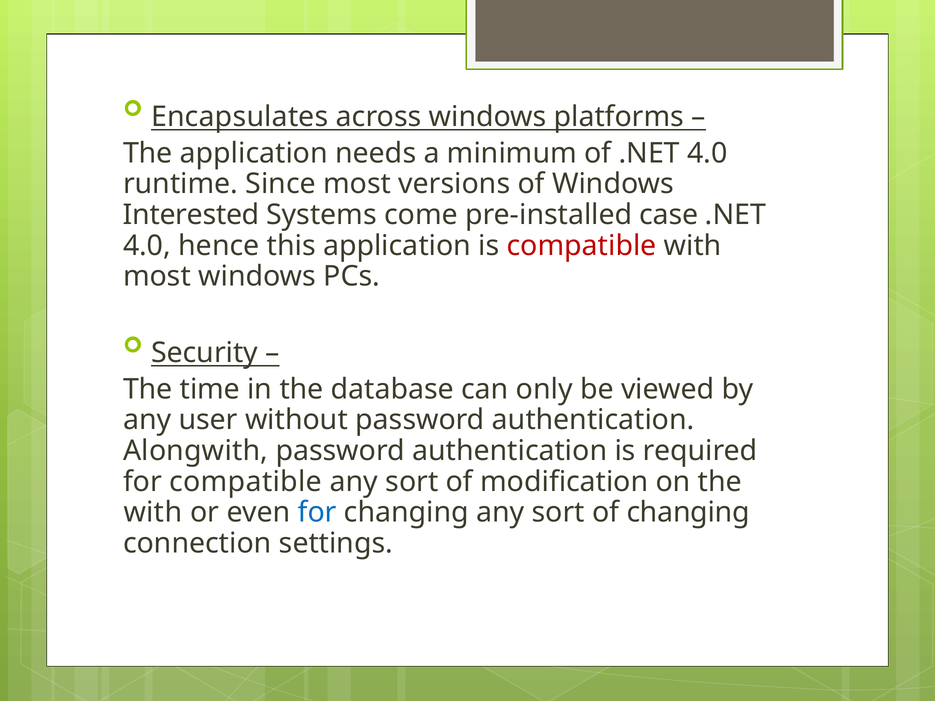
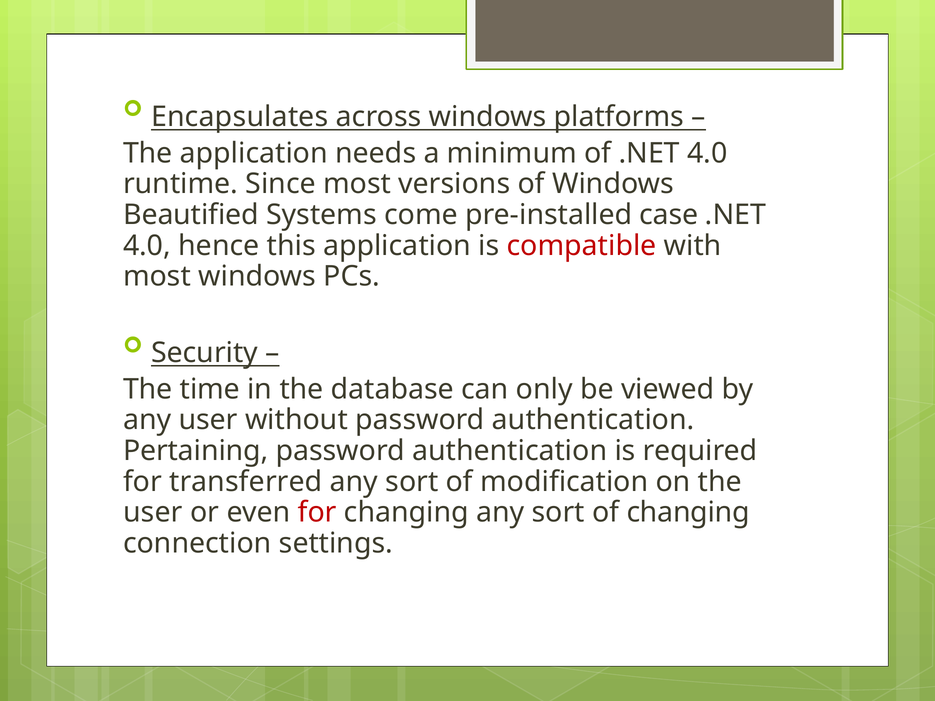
Interested: Interested -> Beautified
Alongwith: Alongwith -> Pertaining
for compatible: compatible -> transferred
with at (153, 513): with -> user
for at (317, 513) colour: blue -> red
